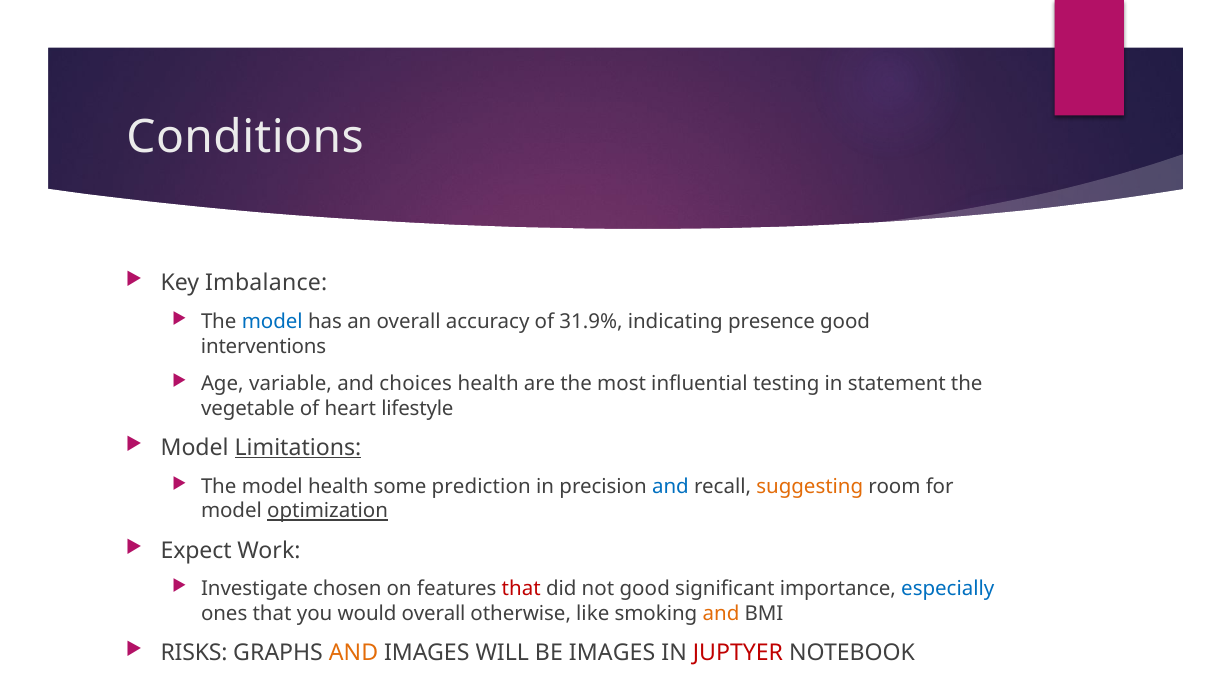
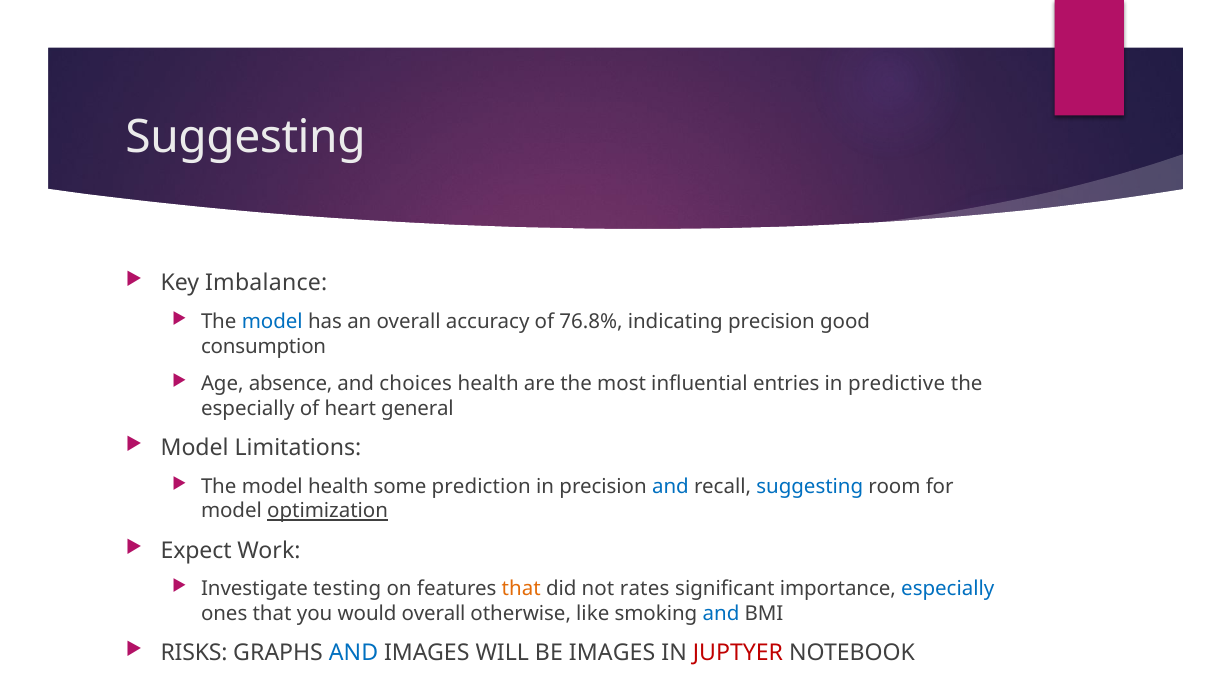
Conditions at (245, 137): Conditions -> Suggesting
31.9%: 31.9% -> 76.8%
indicating presence: presence -> precision
interventions: interventions -> consumption
variable: variable -> absence
testing: testing -> entries
statement: statement -> predictive
vegetable at (248, 409): vegetable -> especially
lifestyle: lifestyle -> general
Limitations underline: present -> none
suggesting at (810, 487) colour: orange -> blue
chosen: chosen -> testing
that at (521, 589) colour: red -> orange
not good: good -> rates
and at (721, 614) colour: orange -> blue
AND at (354, 653) colour: orange -> blue
